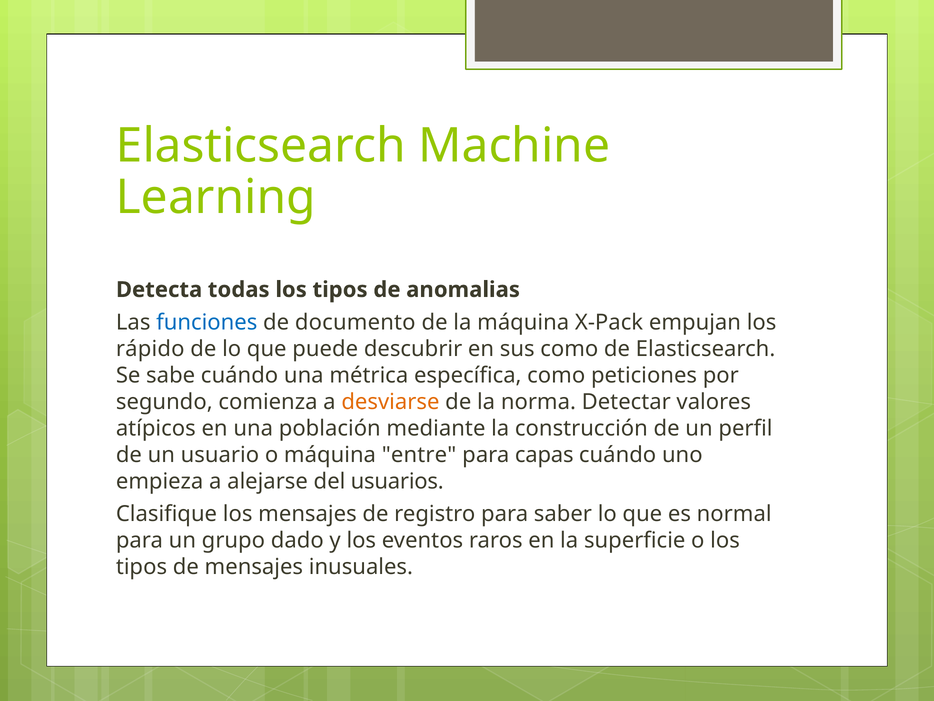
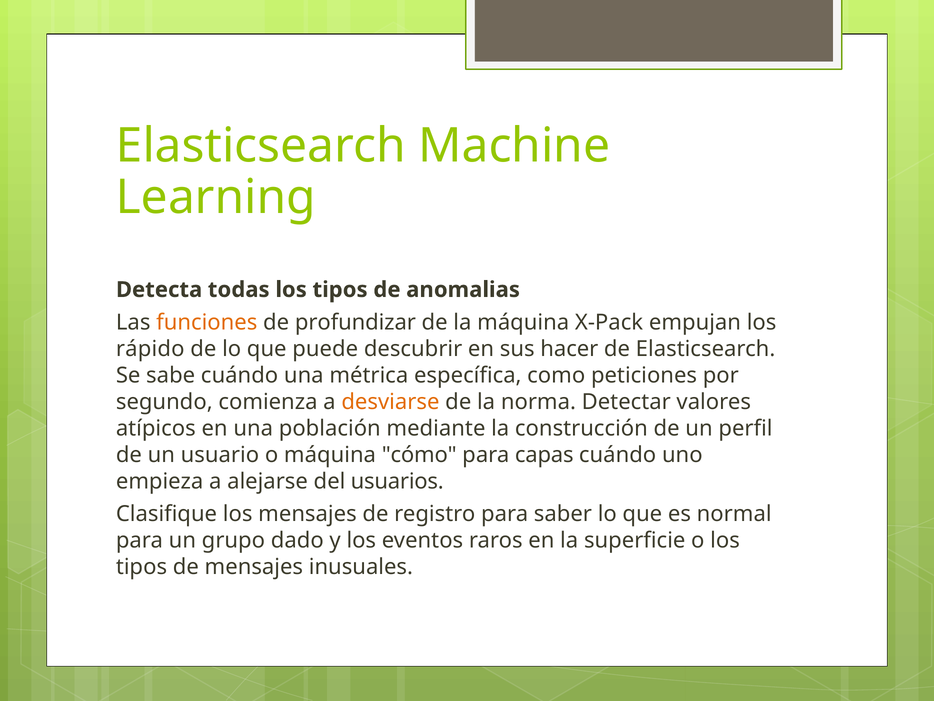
funciones colour: blue -> orange
documento: documento -> profundizar
sus como: como -> hacer
entre: entre -> cómo
